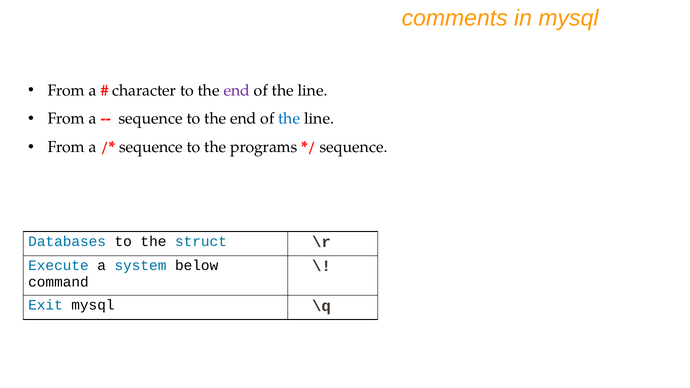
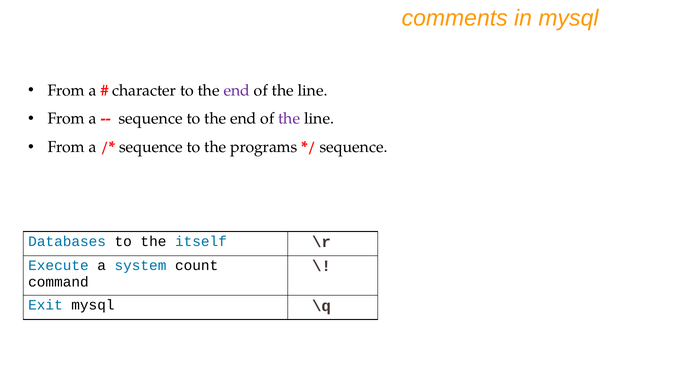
the at (289, 119) colour: blue -> purple
struct: struct -> itself
below: below -> count
